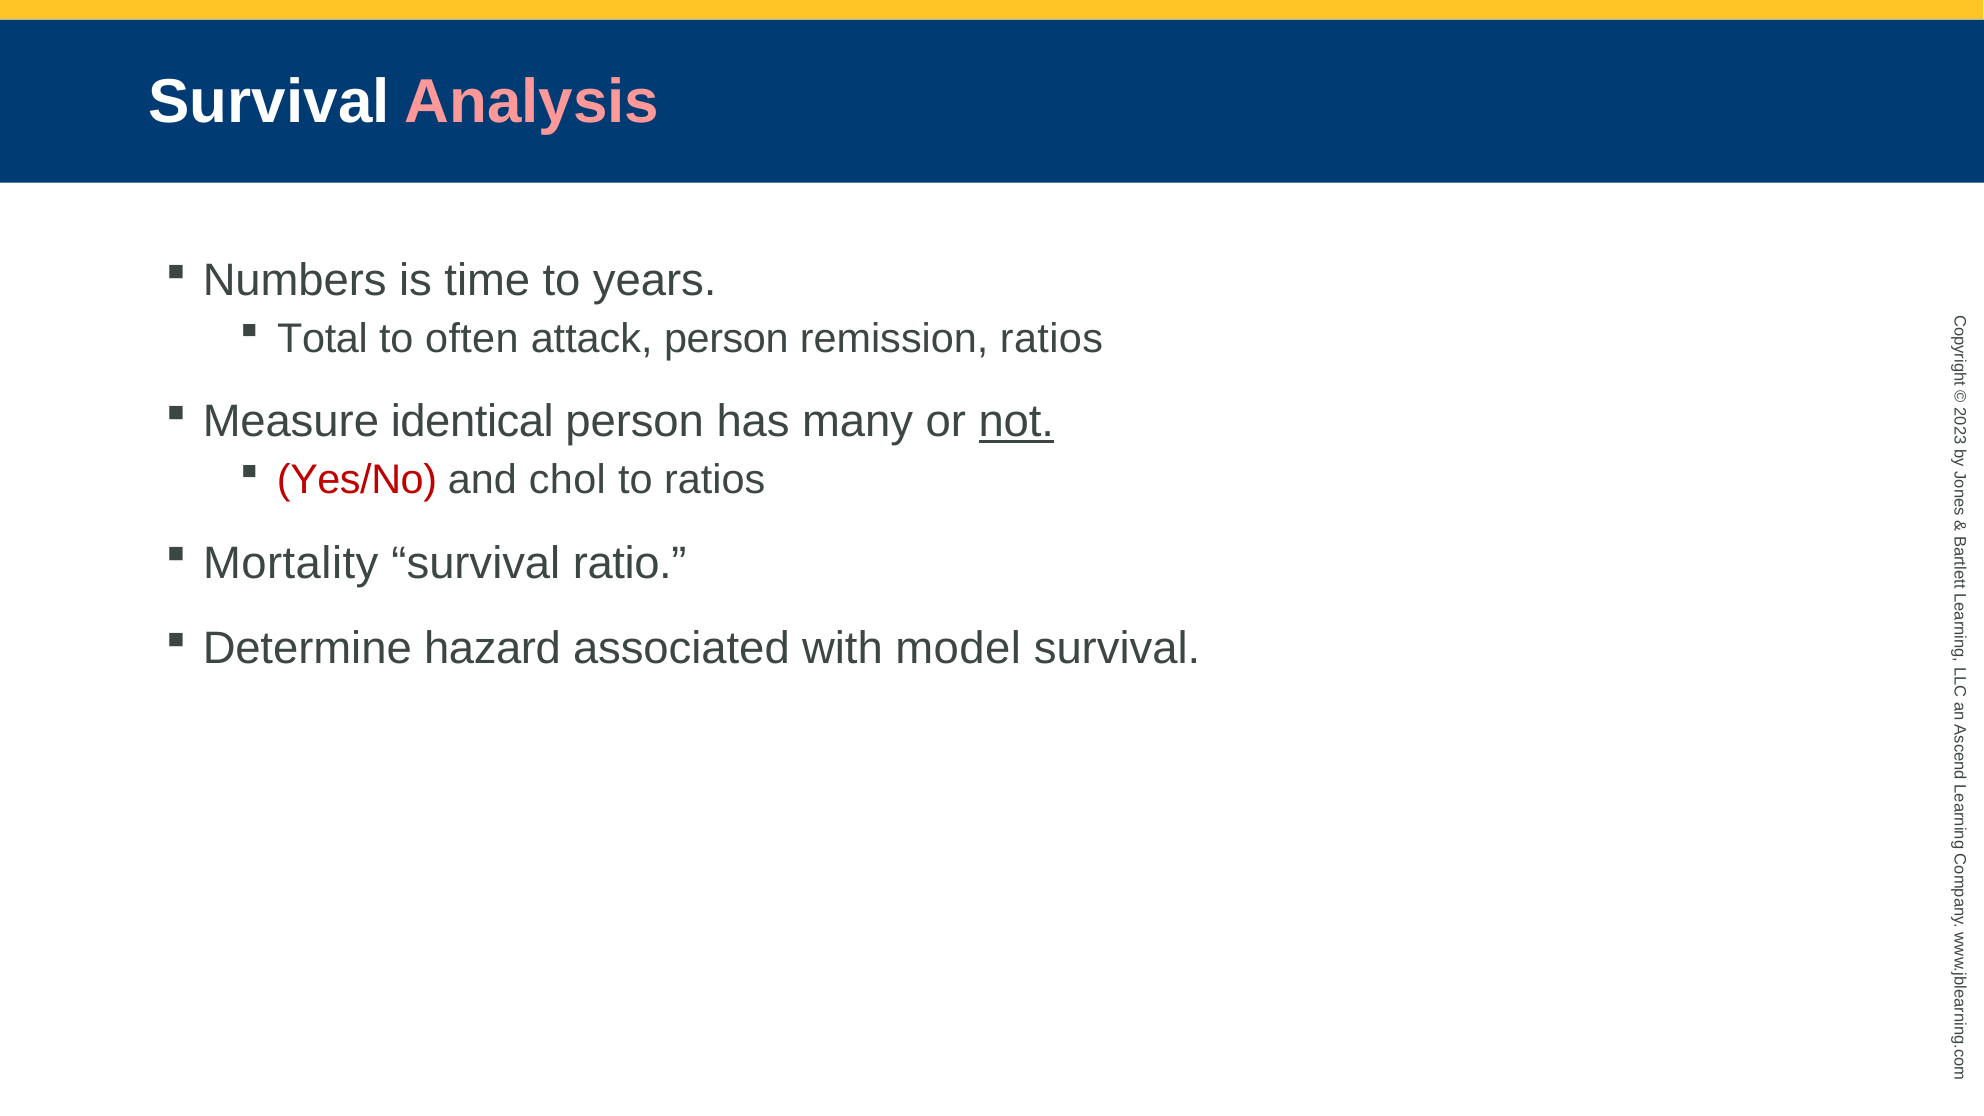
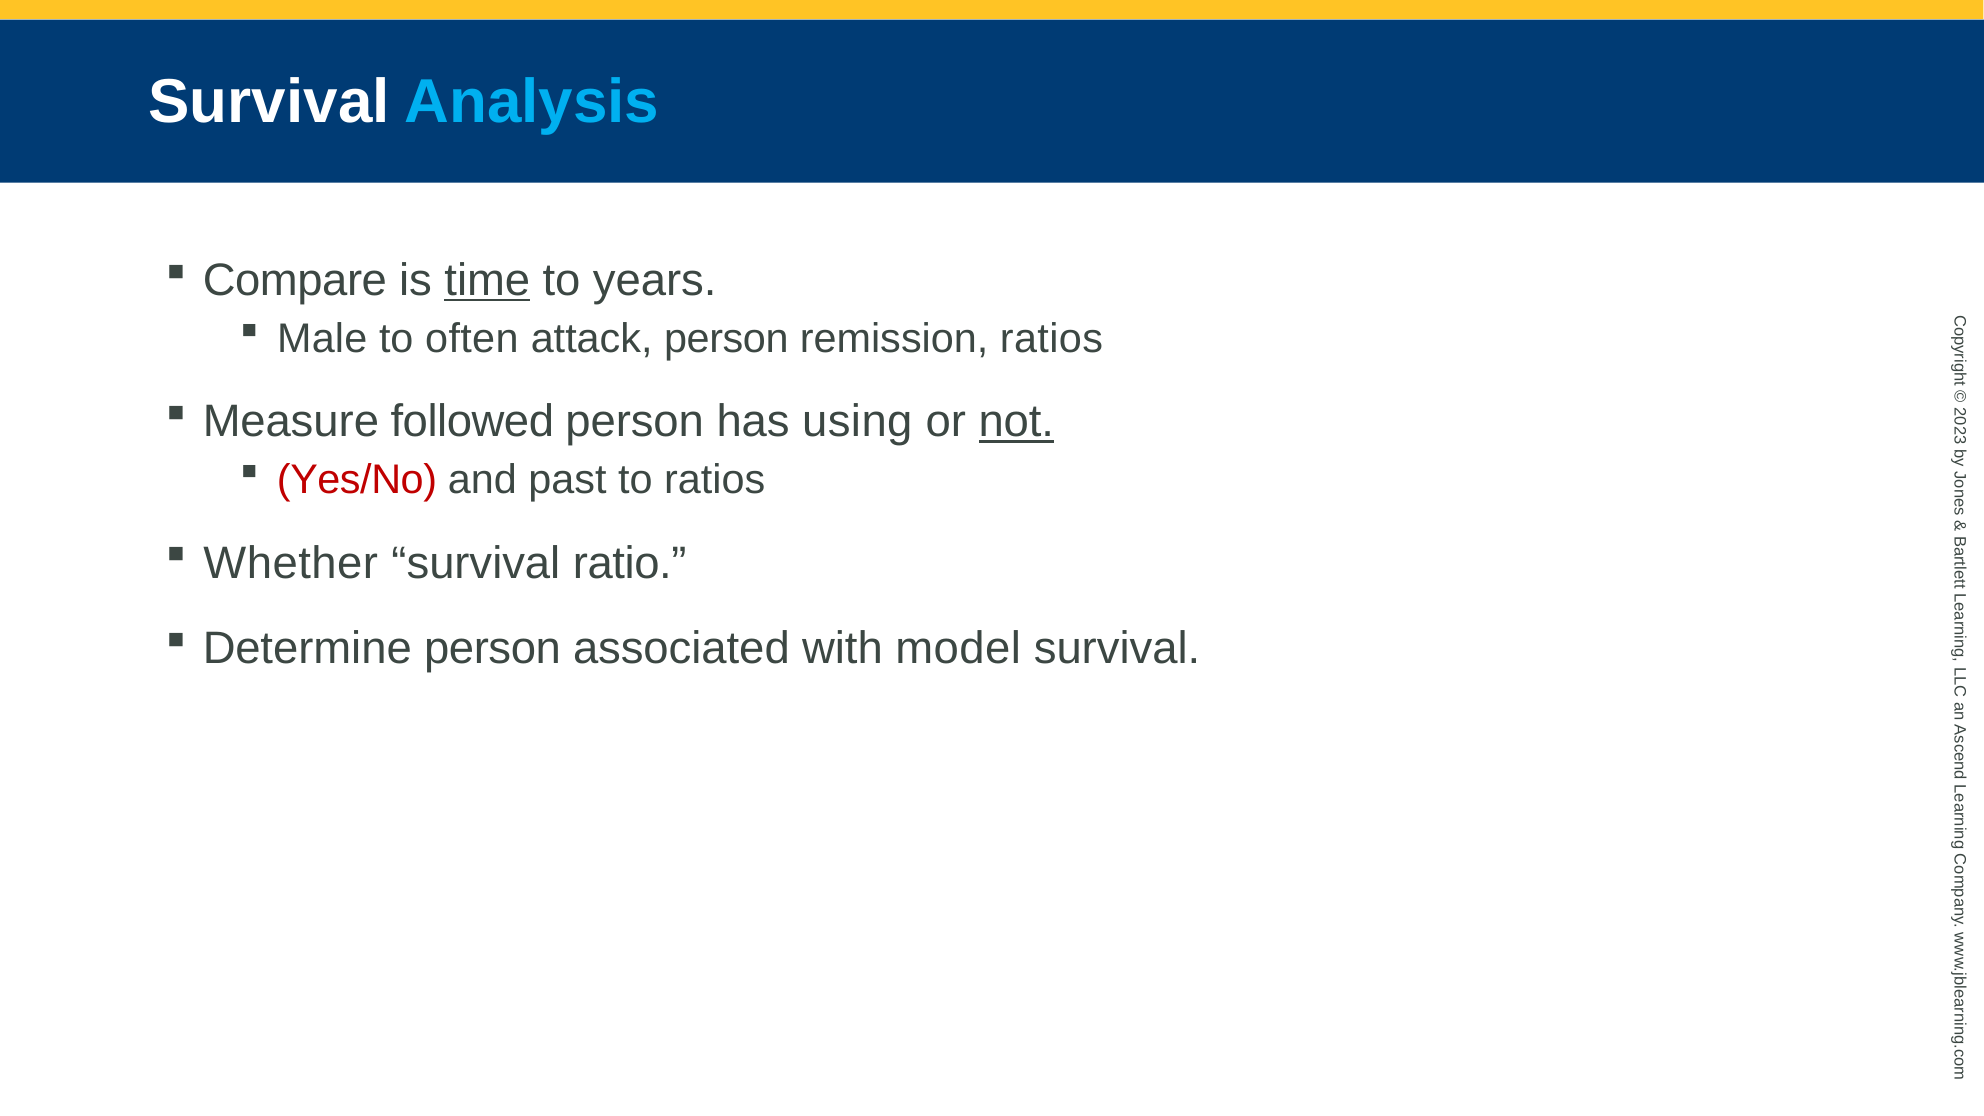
Analysis colour: pink -> light blue
Numbers: Numbers -> Compare
time underline: none -> present
Total: Total -> Male
identical: identical -> followed
many: many -> using
chol: chol -> past
Mortality: Mortality -> Whether
Determine hazard: hazard -> person
